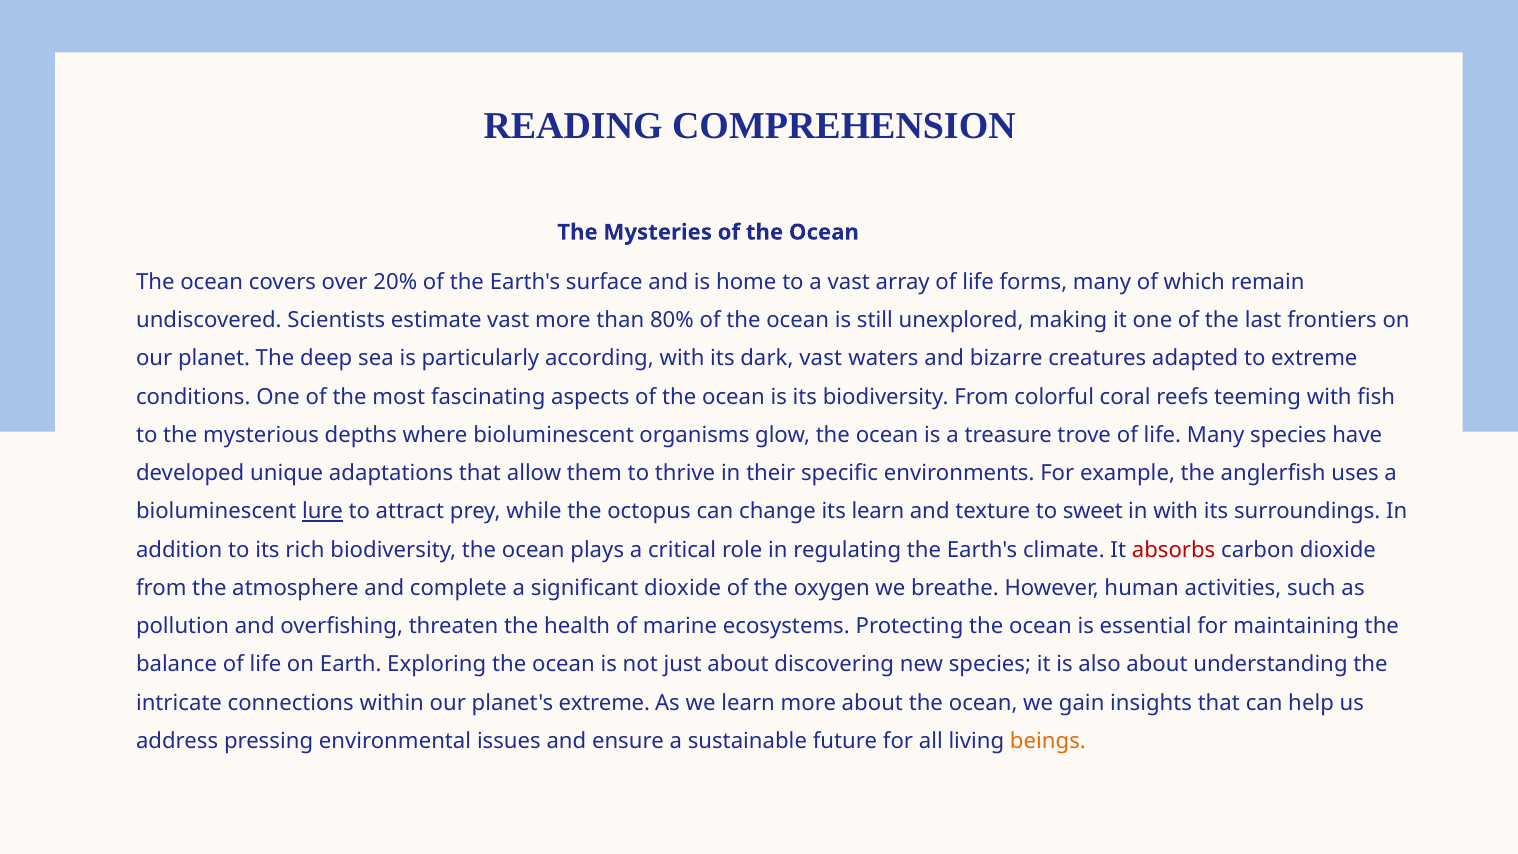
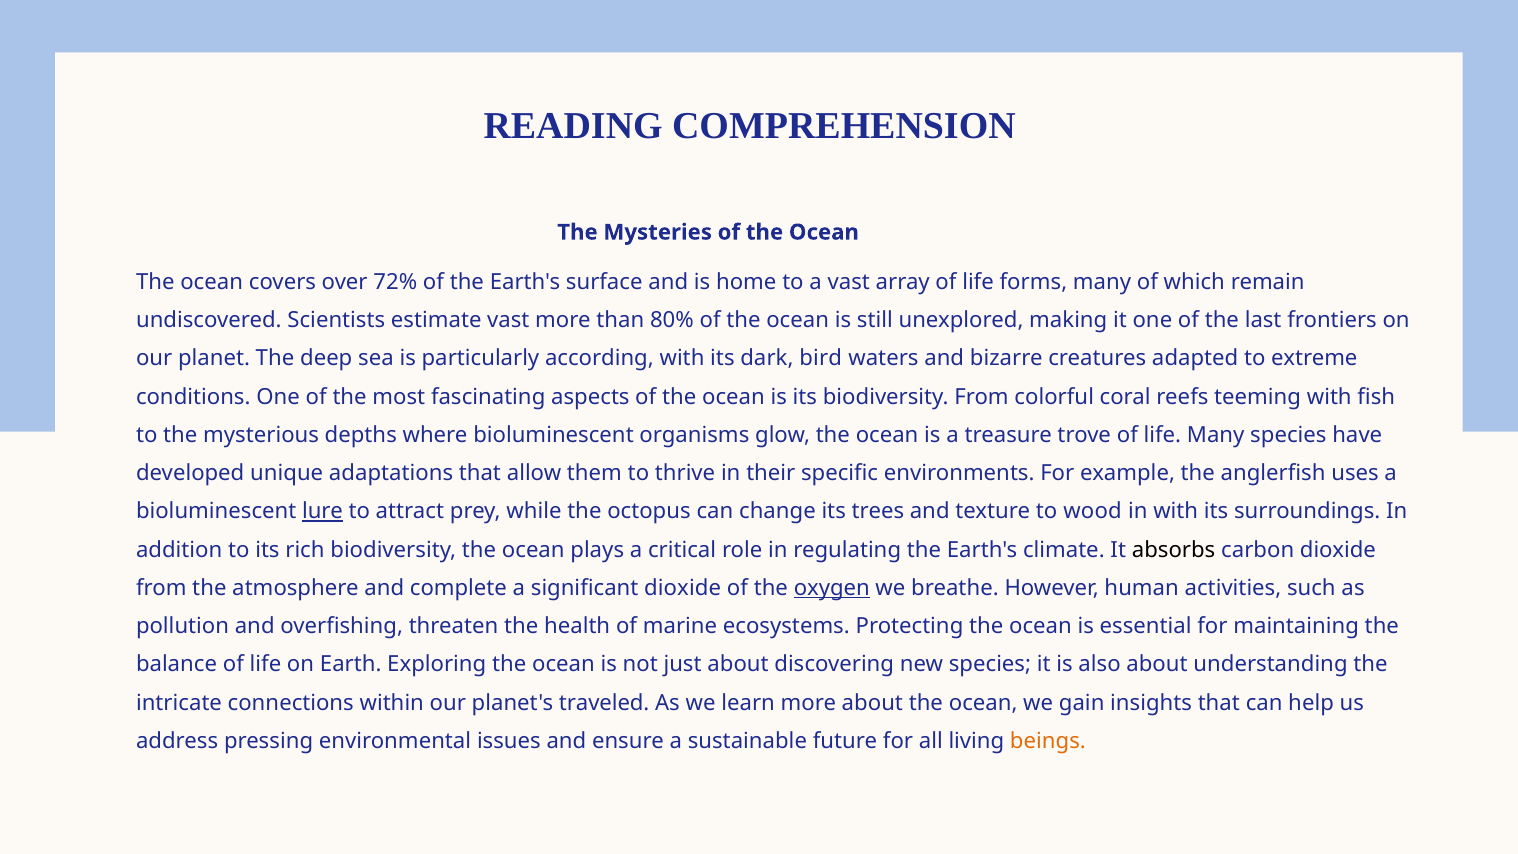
20%: 20% -> 72%
dark vast: vast -> bird
its learn: learn -> trees
sweet: sweet -> wood
absorbs colour: red -> black
oxygen underline: none -> present
planet's extreme: extreme -> traveled
